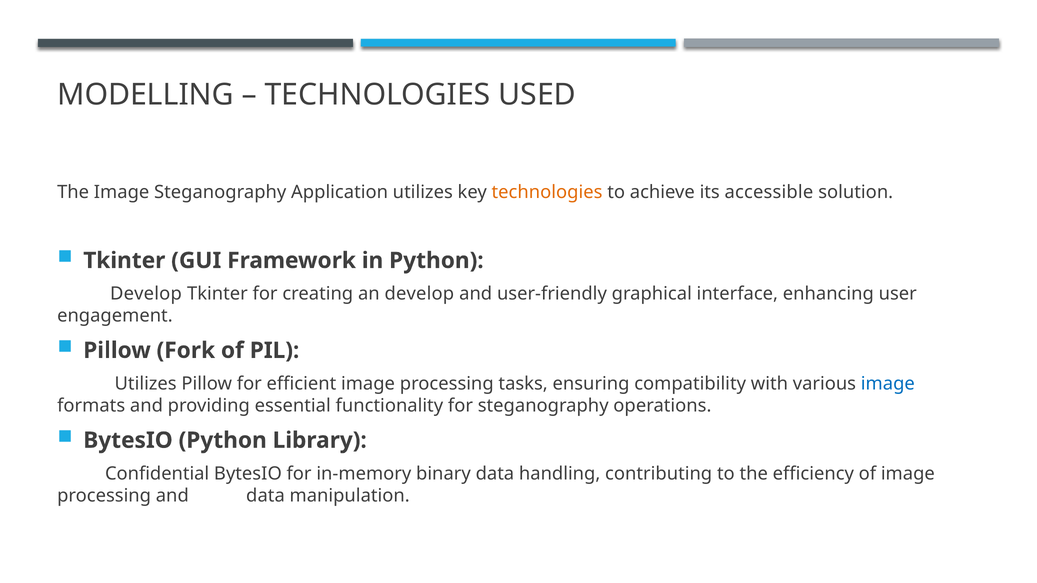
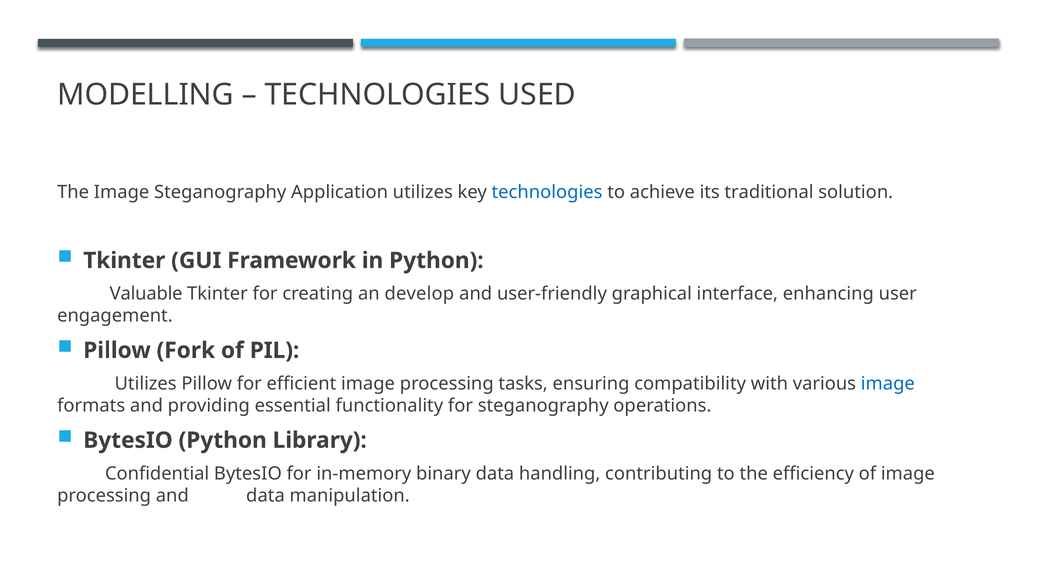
technologies at (547, 192) colour: orange -> blue
accessible: accessible -> traditional
Develop at (146, 294): Develop -> Valuable
